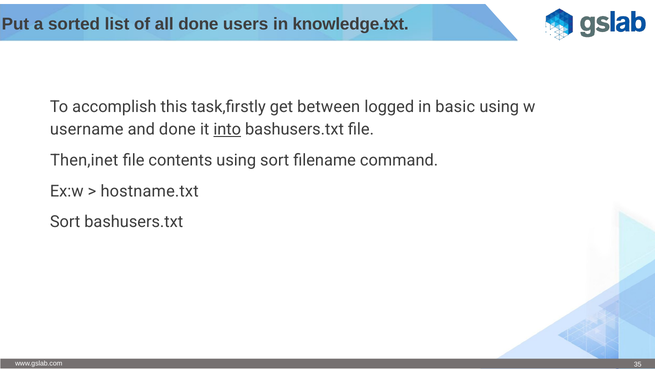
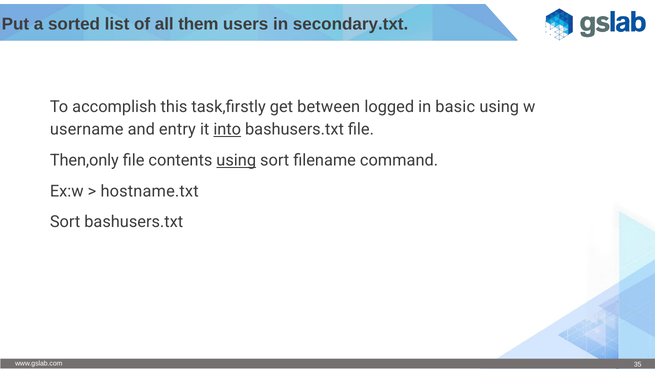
all done: done -> them
knowledge.txt: knowledge.txt -> secondary.txt
and done: done -> entry
Then,inet: Then,inet -> Then,only
using at (236, 160) underline: none -> present
